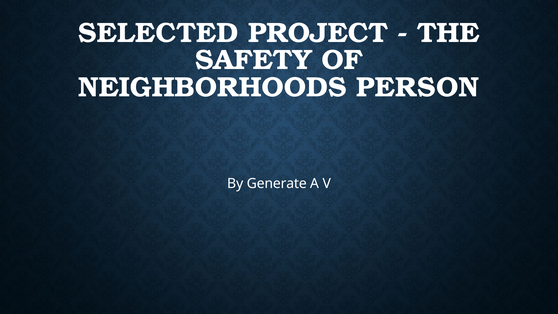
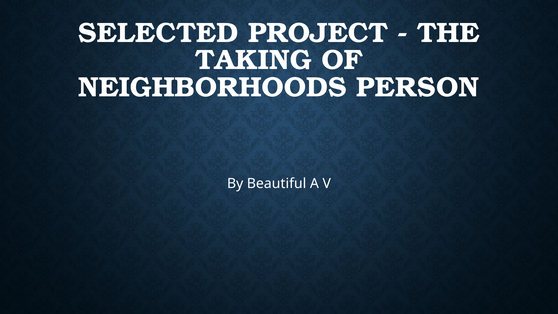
SAFETY: SAFETY -> TAKING
Generate: Generate -> Beautiful
